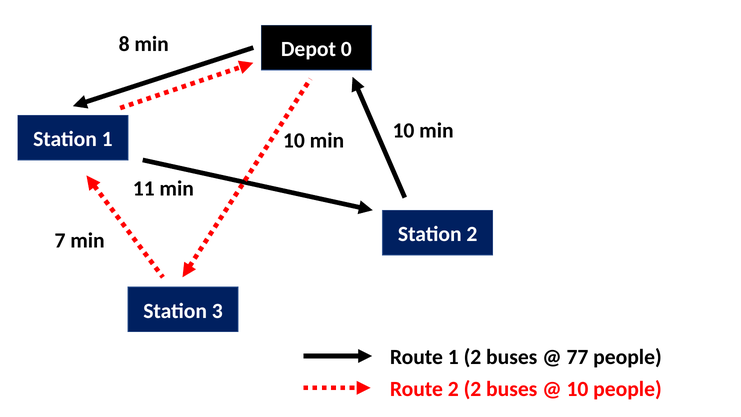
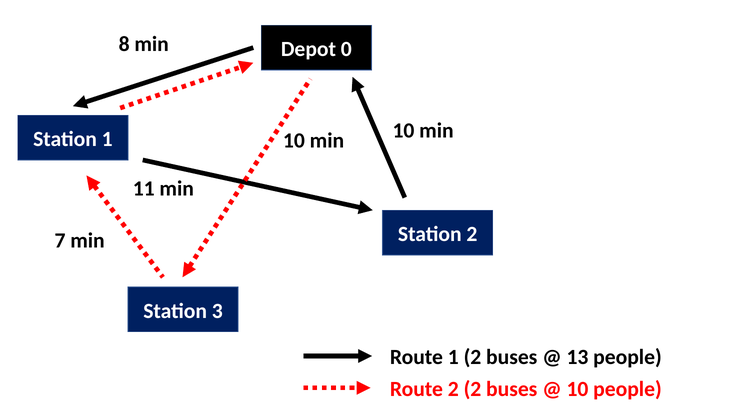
77: 77 -> 13
